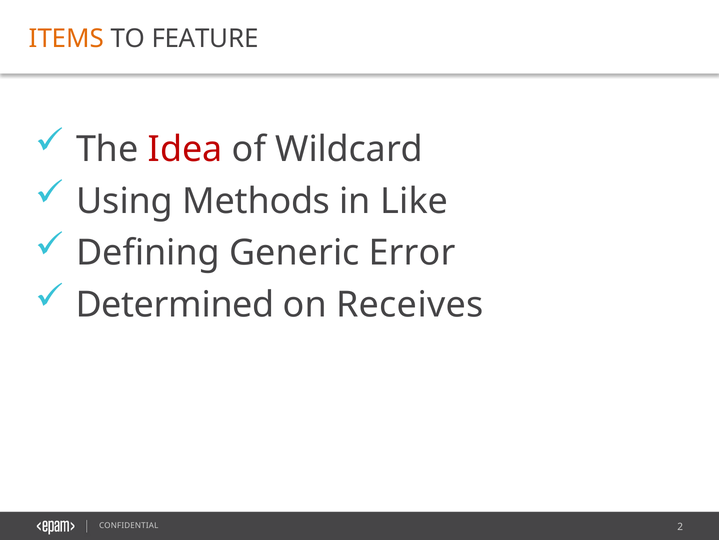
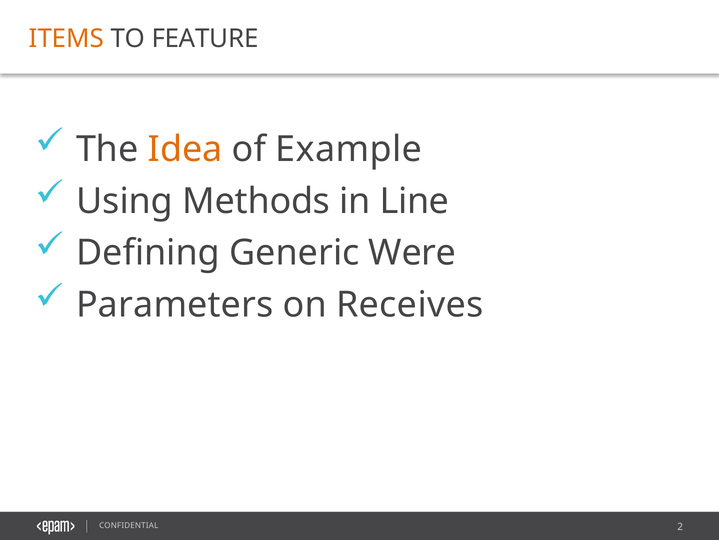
Idea colour: red -> orange
Wildcard: Wildcard -> Example
Like: Like -> Line
Error: Error -> Were
Determined: Determined -> Parameters
